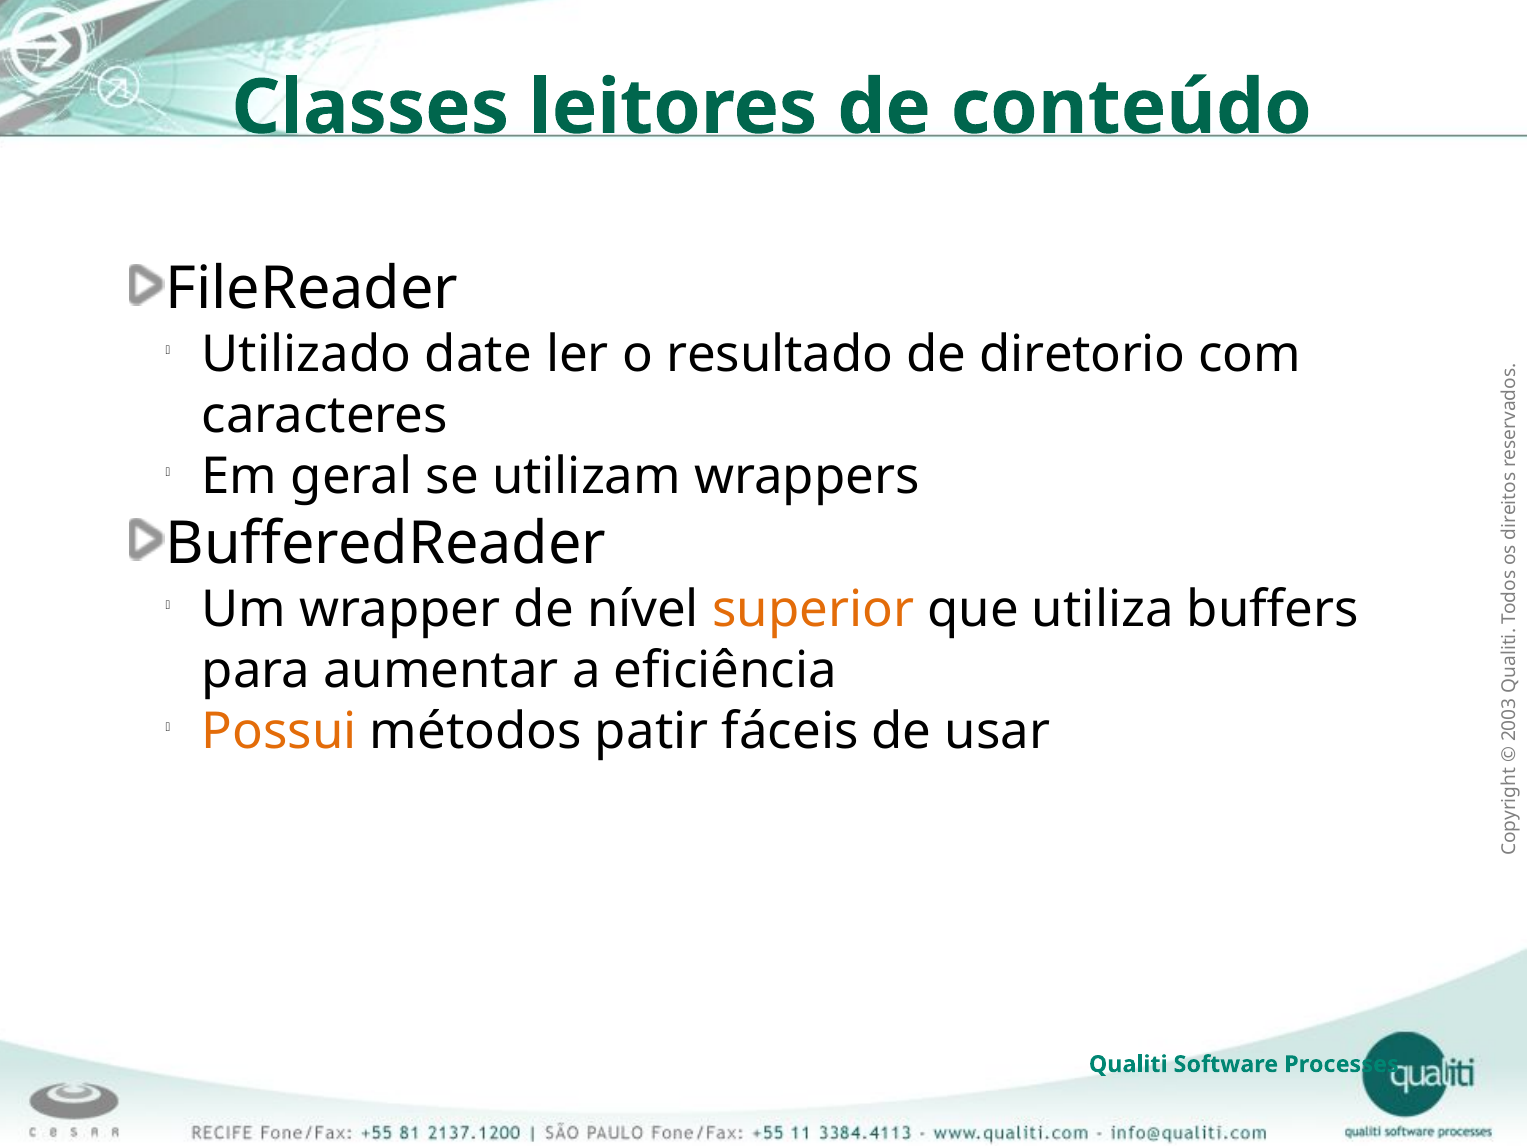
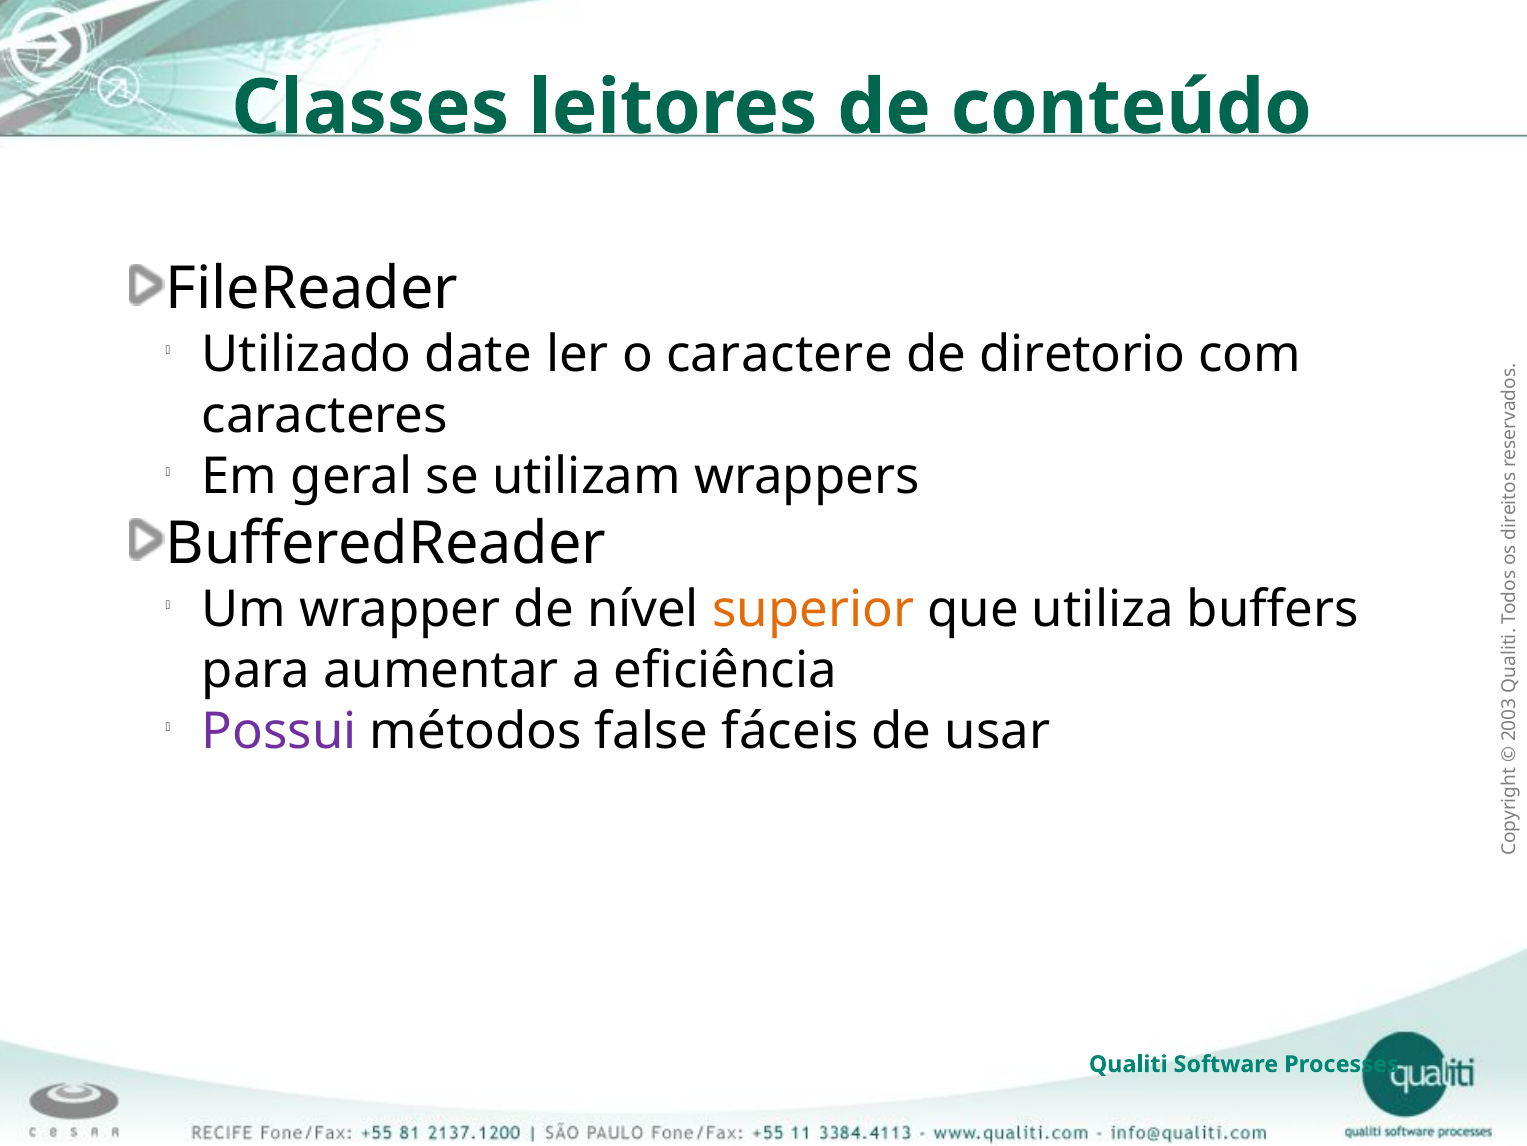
resultado: resultado -> caractere
Possui colour: orange -> purple
patir: patir -> false
